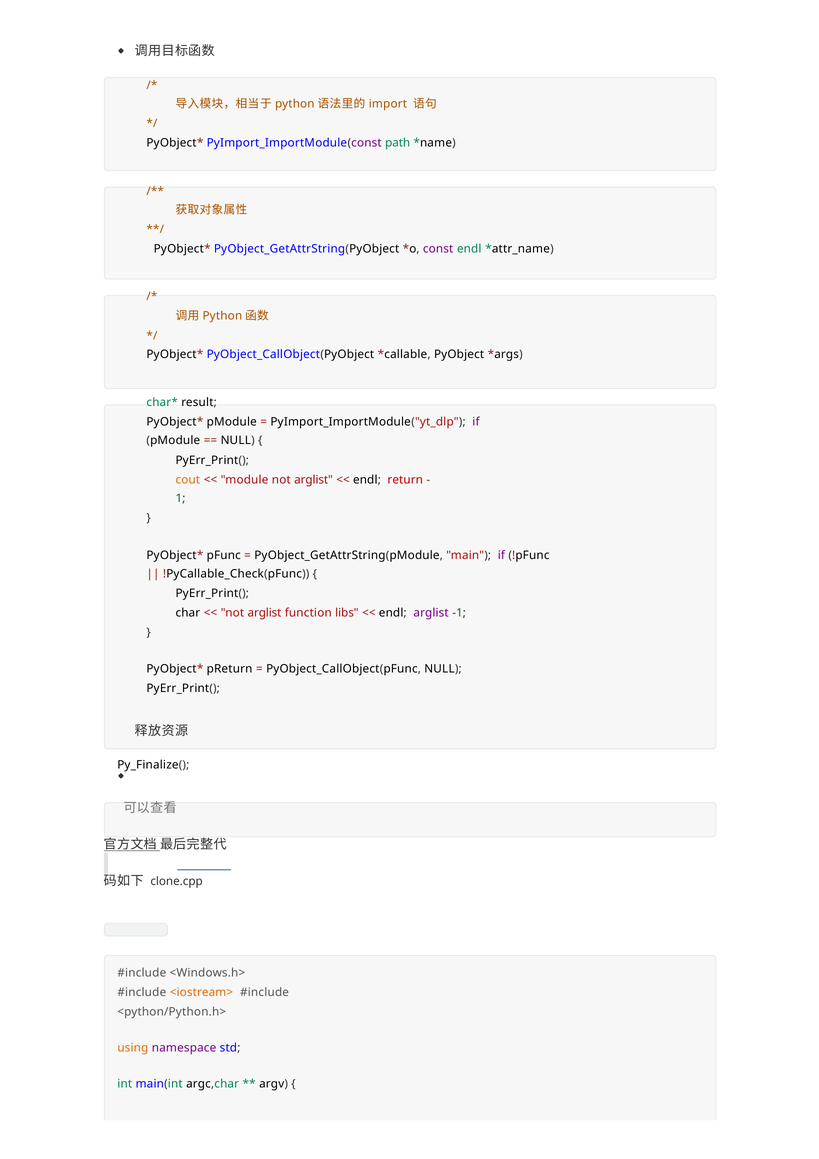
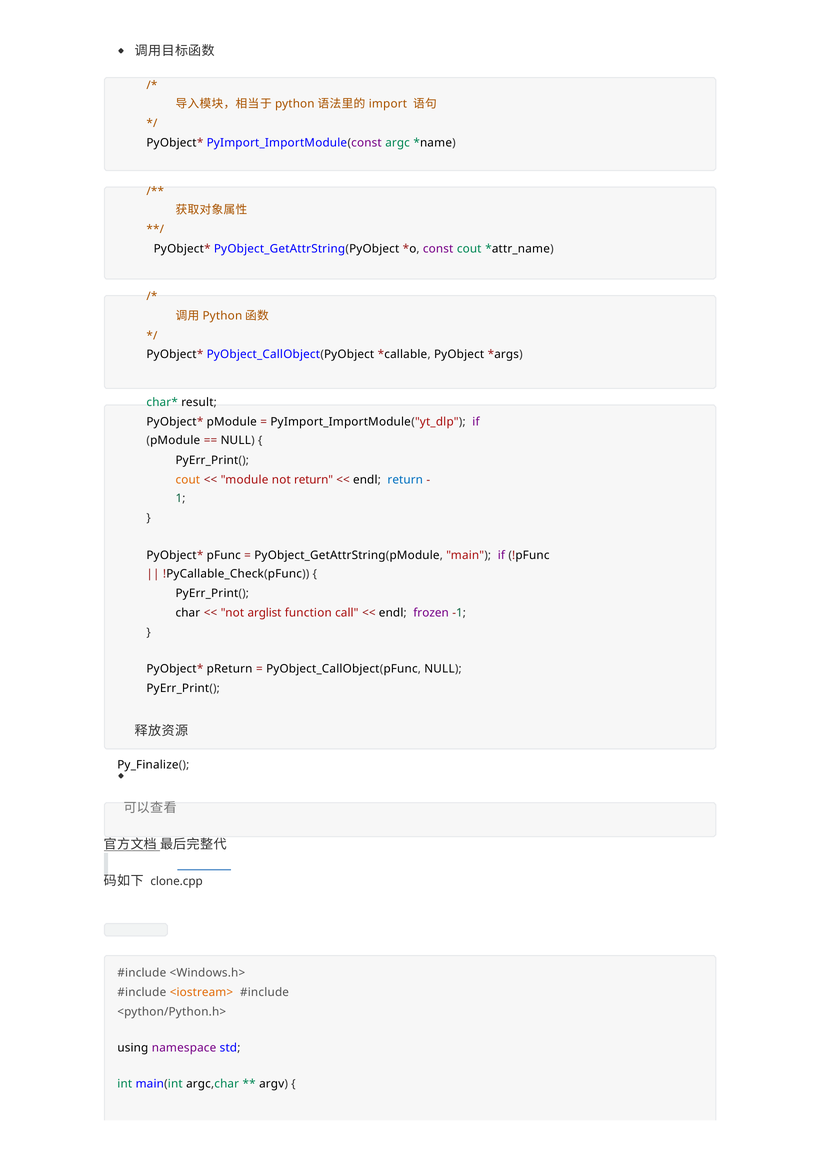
path: path -> argc
const endl: endl -> cout
module not arglist: arglist -> return
return at (405, 480) colour: red -> blue
libs: libs -> call
endl arglist: arglist -> frozen
using colour: orange -> black
